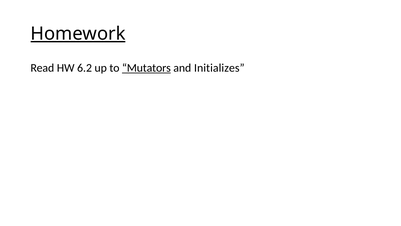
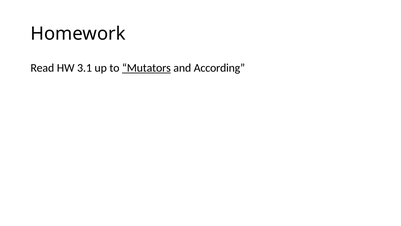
Homework underline: present -> none
6.2: 6.2 -> 3.1
Initializes: Initializes -> According
